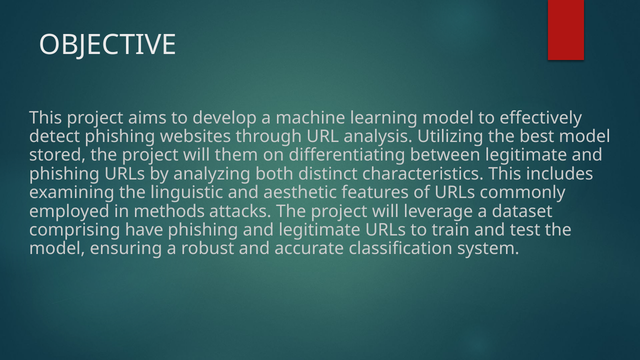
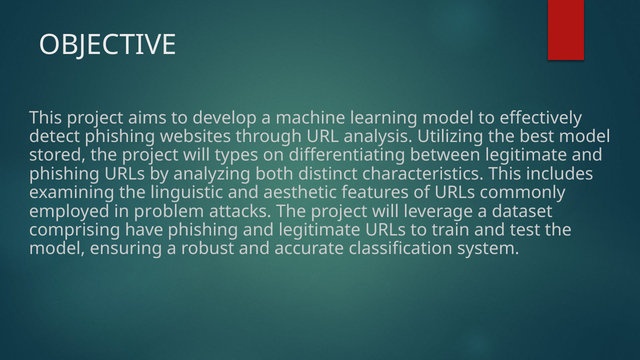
them: them -> types
methods: methods -> problem
